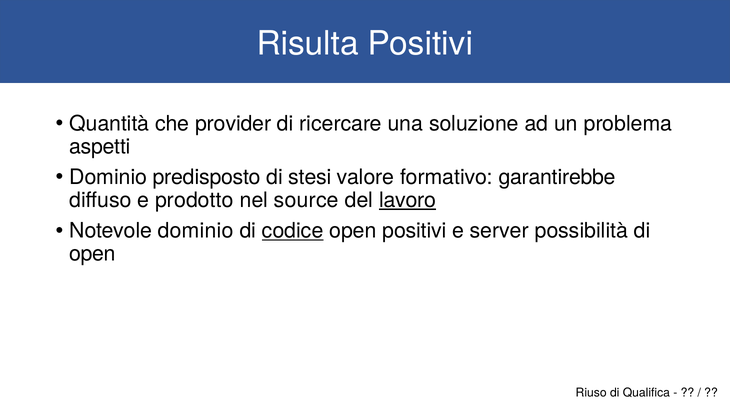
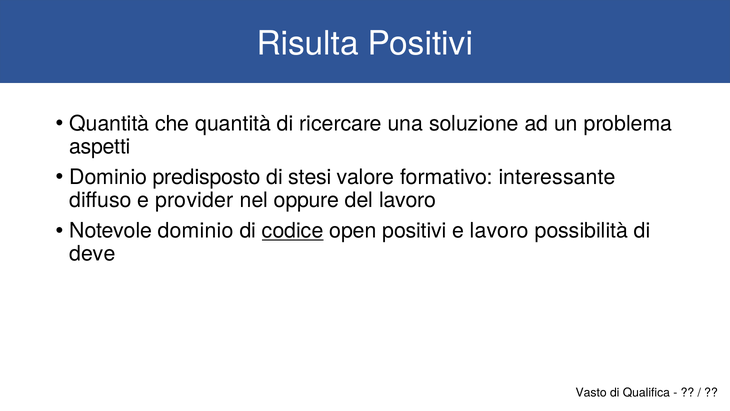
che provider: provider -> quantità
garantirebbe: garantirebbe -> interessante
prodotto: prodotto -> provider
source: source -> oppure
lavoro at (408, 200) underline: present -> none
e server: server -> lavoro
open at (92, 254): open -> deve
Riuso: Riuso -> Vasto
